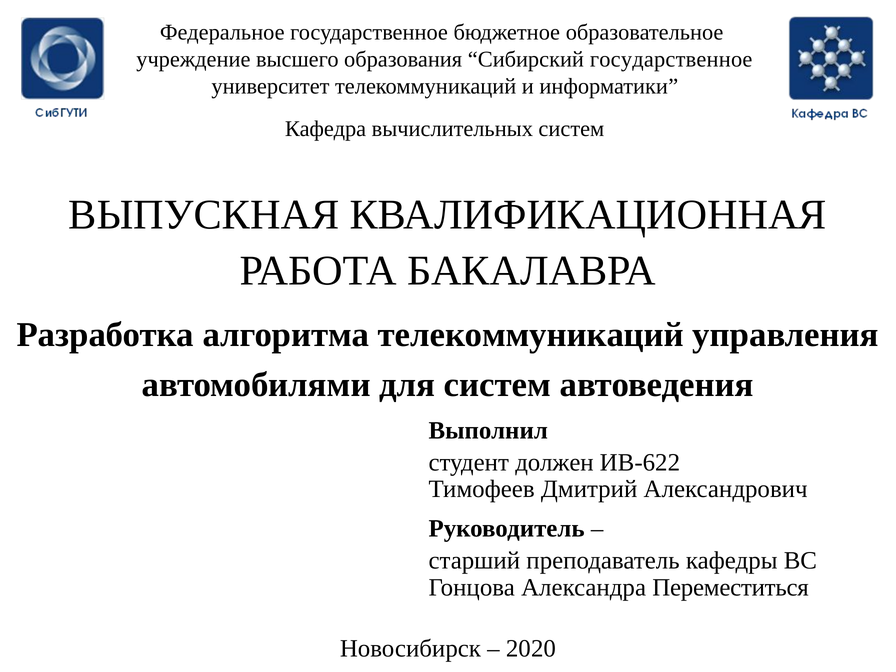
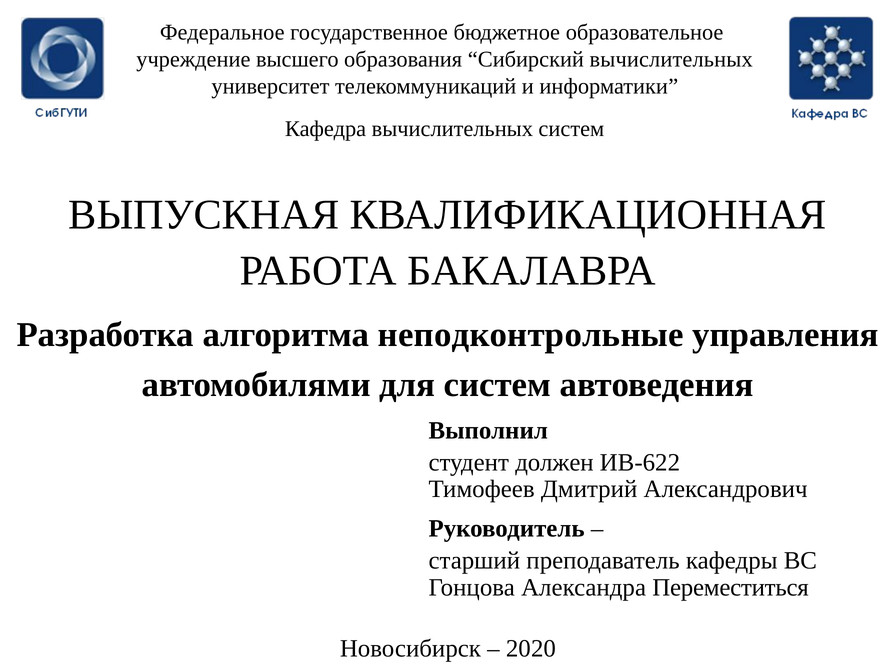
Сибирский государственное: государственное -> вычислительных
алгоритма телекоммуникаций: телекоммуникаций -> неподконтрольные
